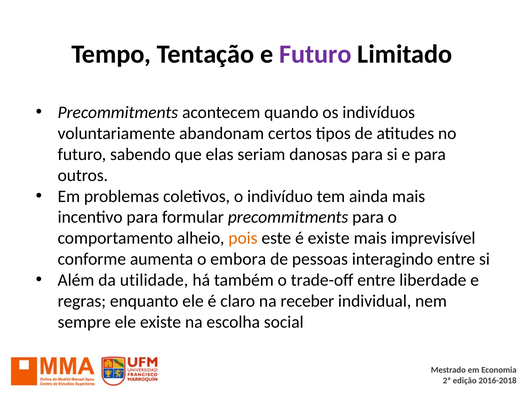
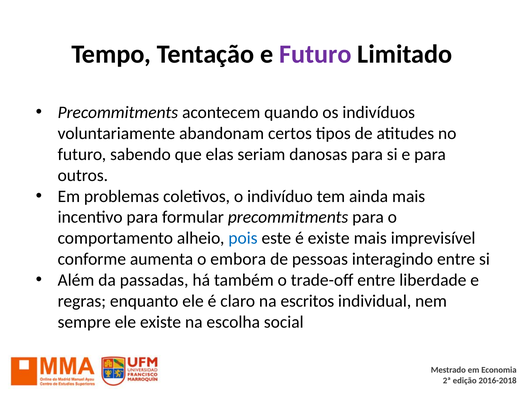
pois colour: orange -> blue
utilidade: utilidade -> passadas
receber: receber -> escritos
